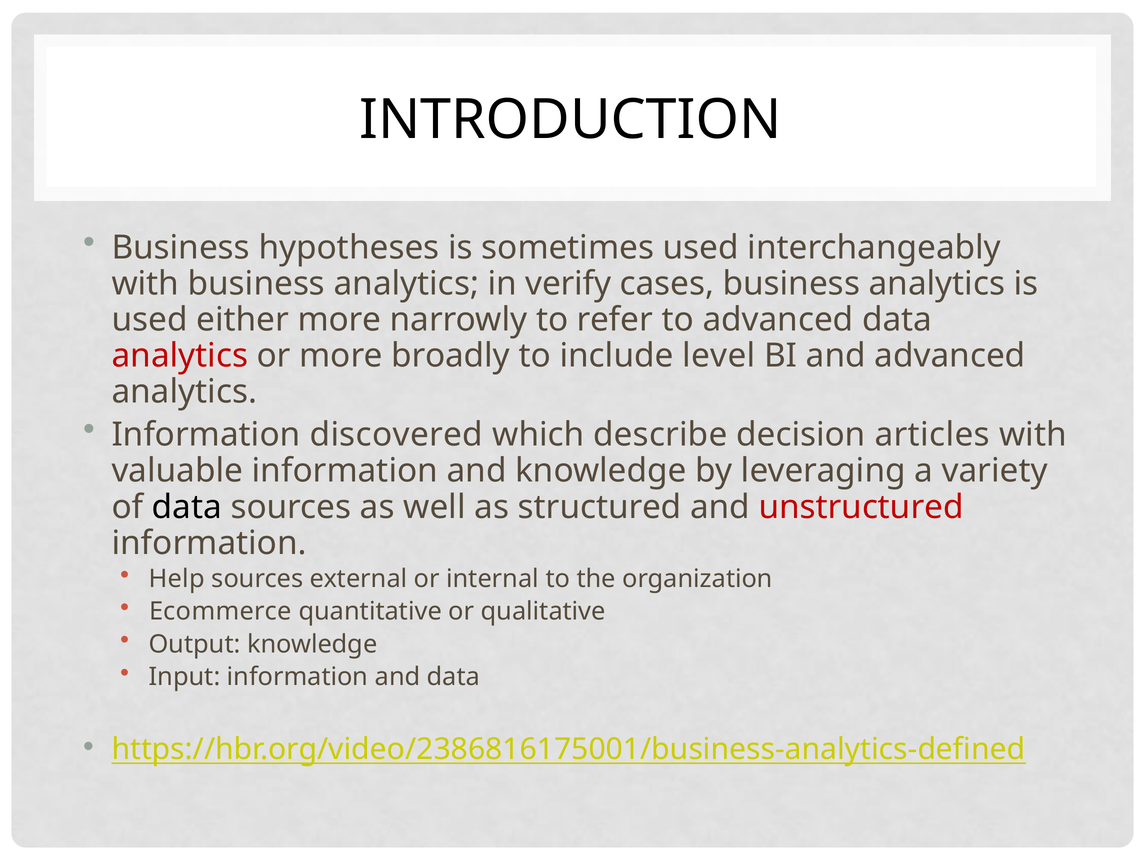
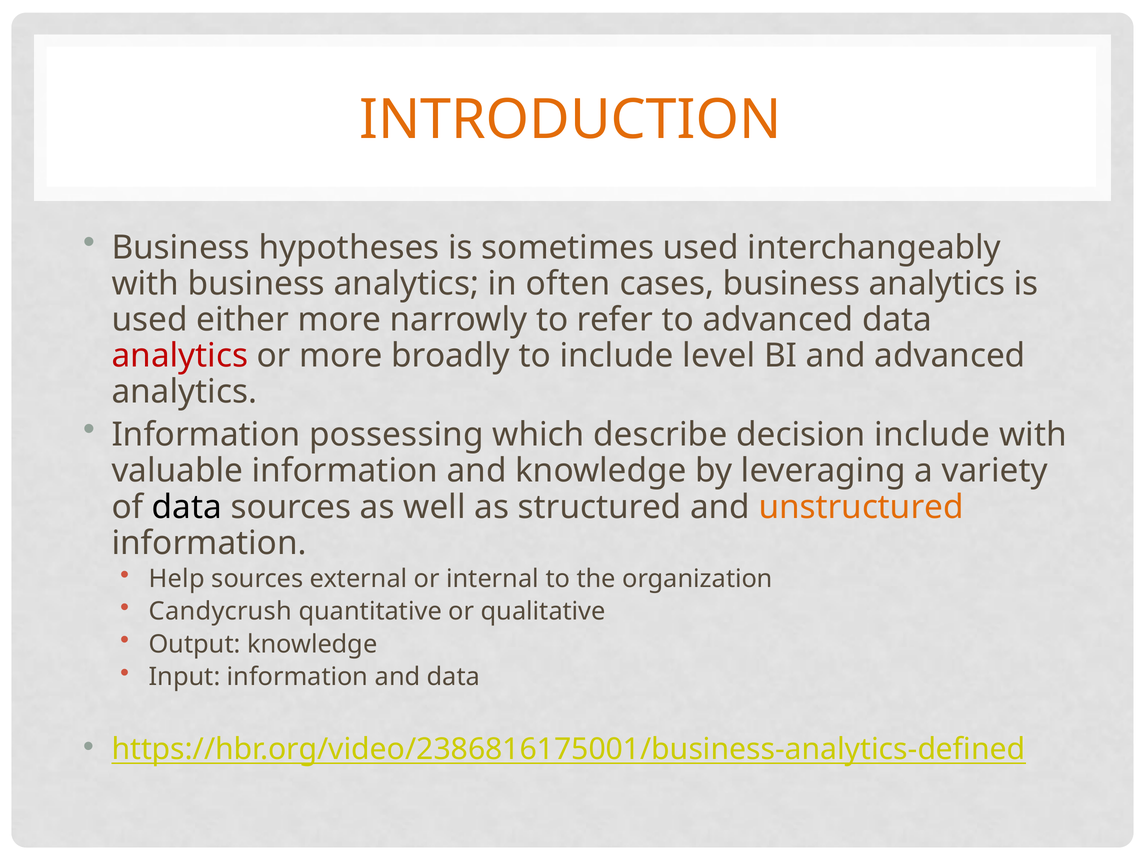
INTRODUCTION colour: black -> orange
verify: verify -> often
discovered: discovered -> possessing
decision articles: articles -> include
unstructured colour: red -> orange
Ecommerce: Ecommerce -> Candycrush
